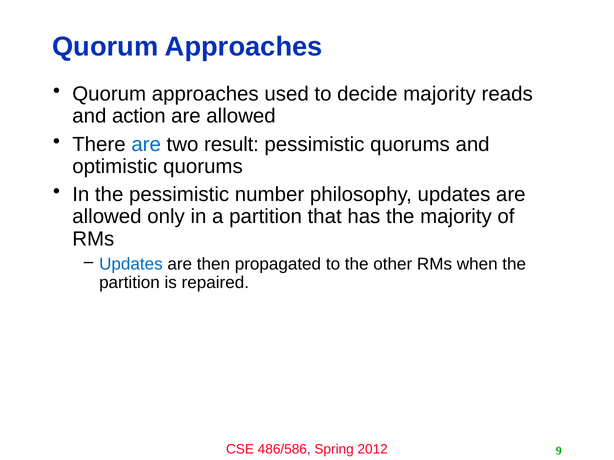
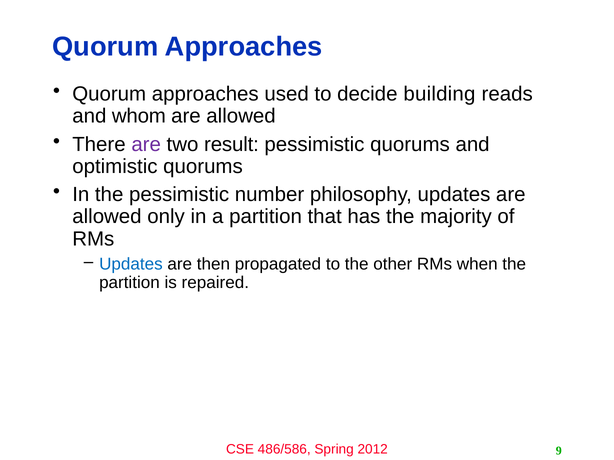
decide majority: majority -> building
action: action -> whom
are at (146, 145) colour: blue -> purple
